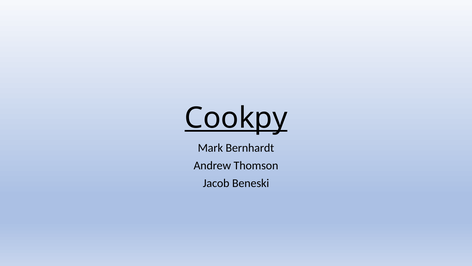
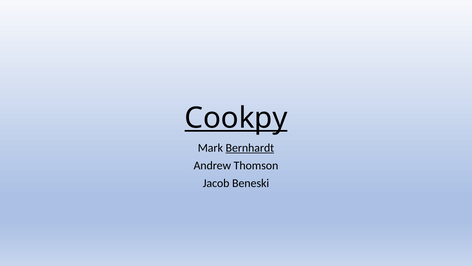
Bernhardt underline: none -> present
